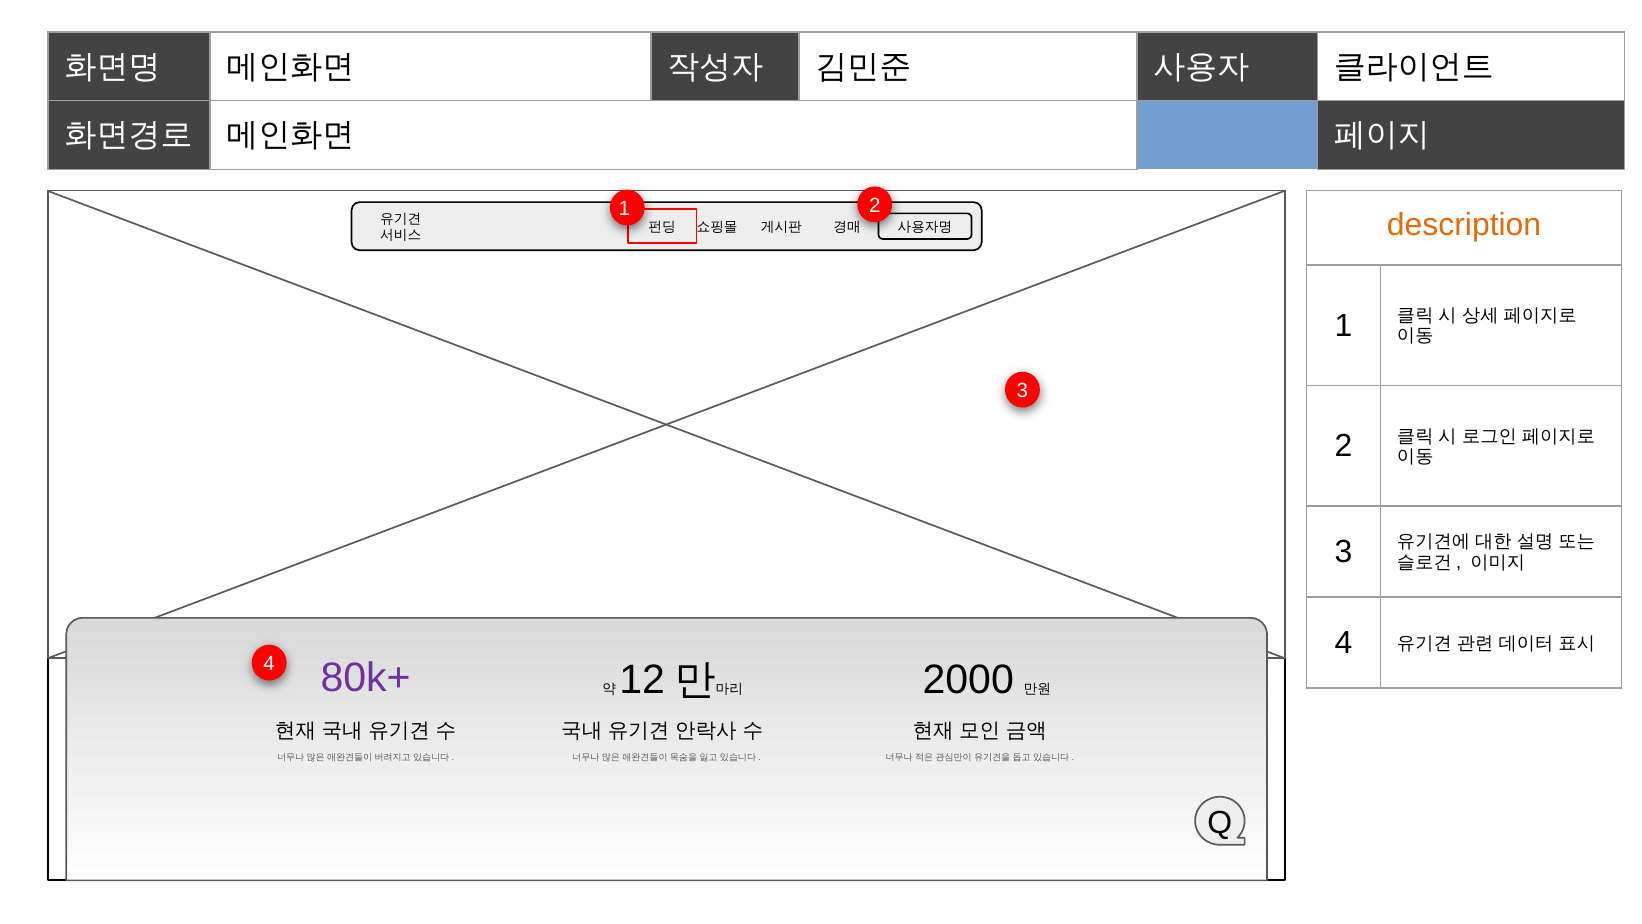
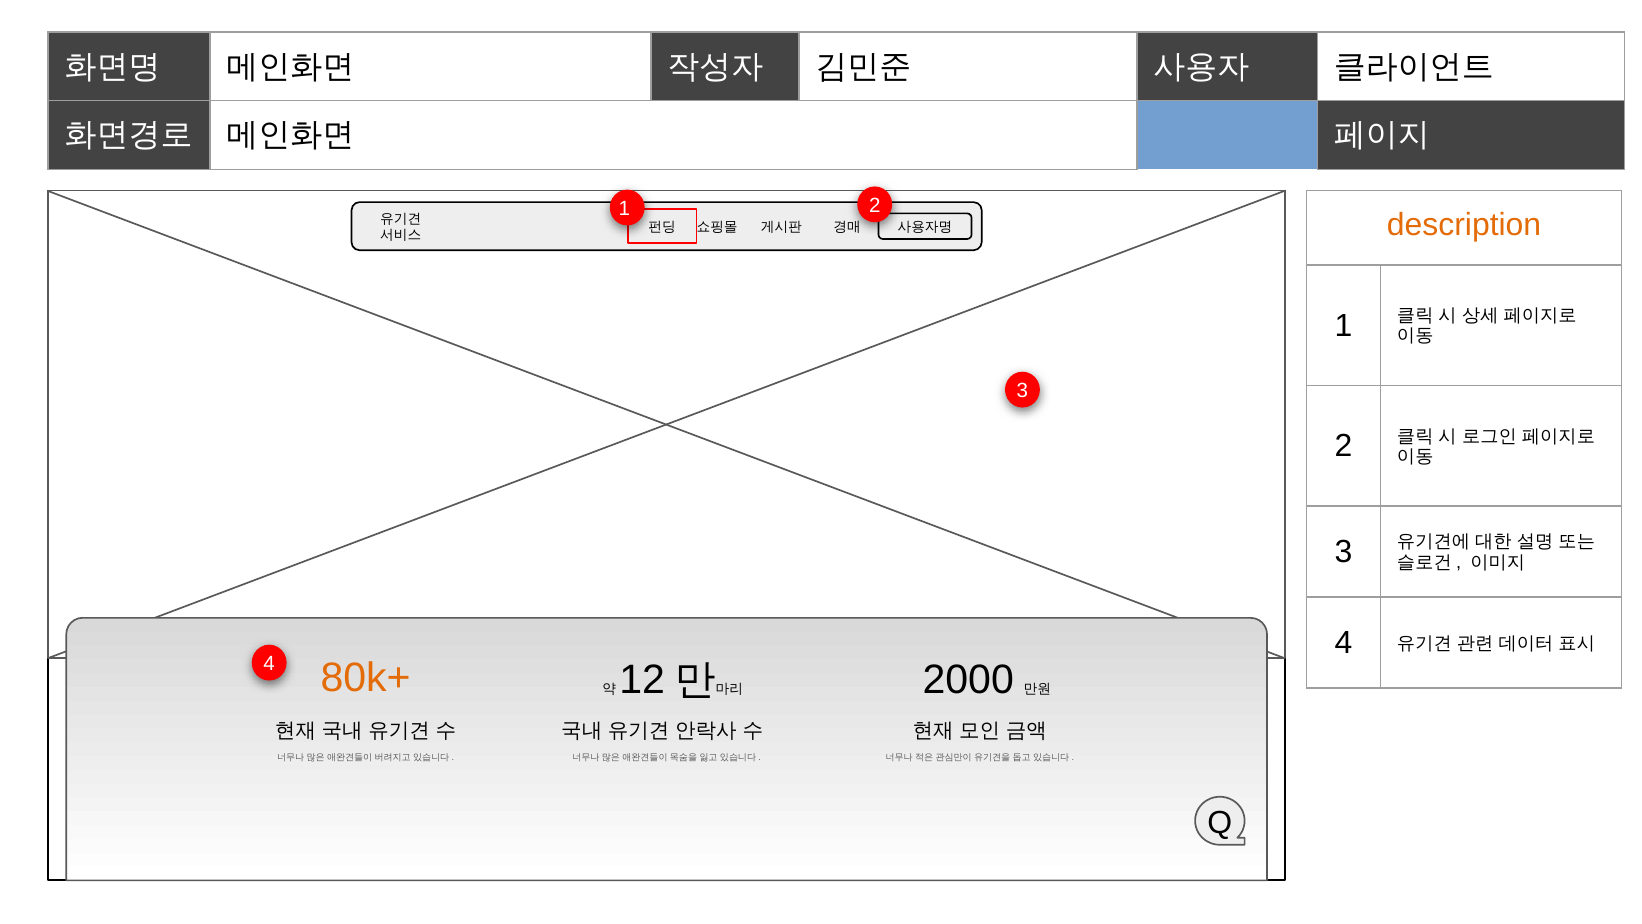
80k+ colour: purple -> orange
